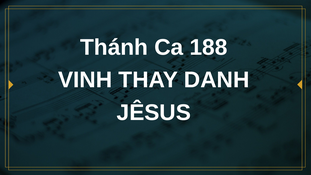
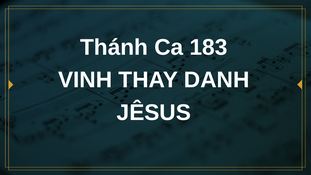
188: 188 -> 183
